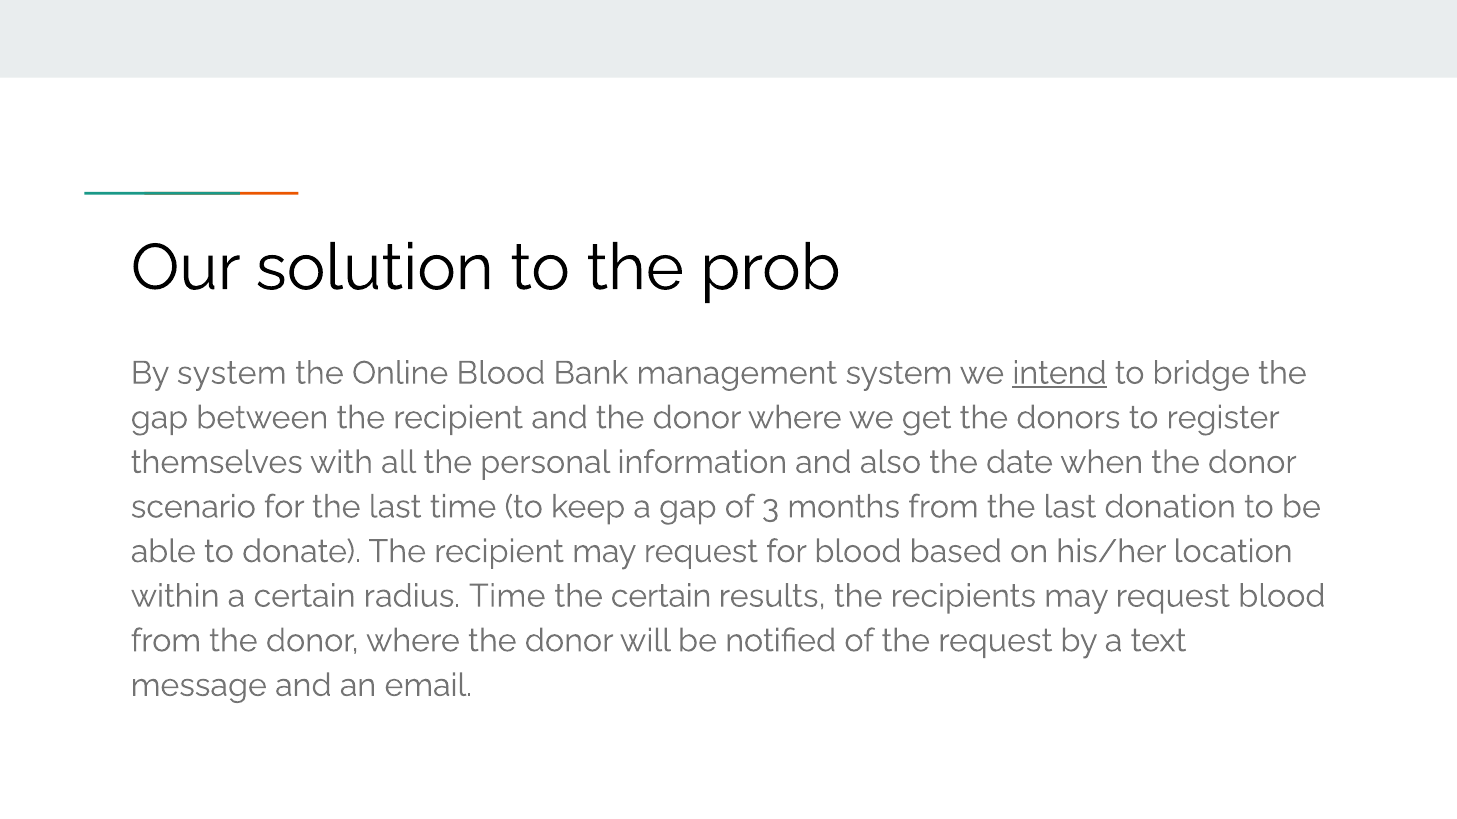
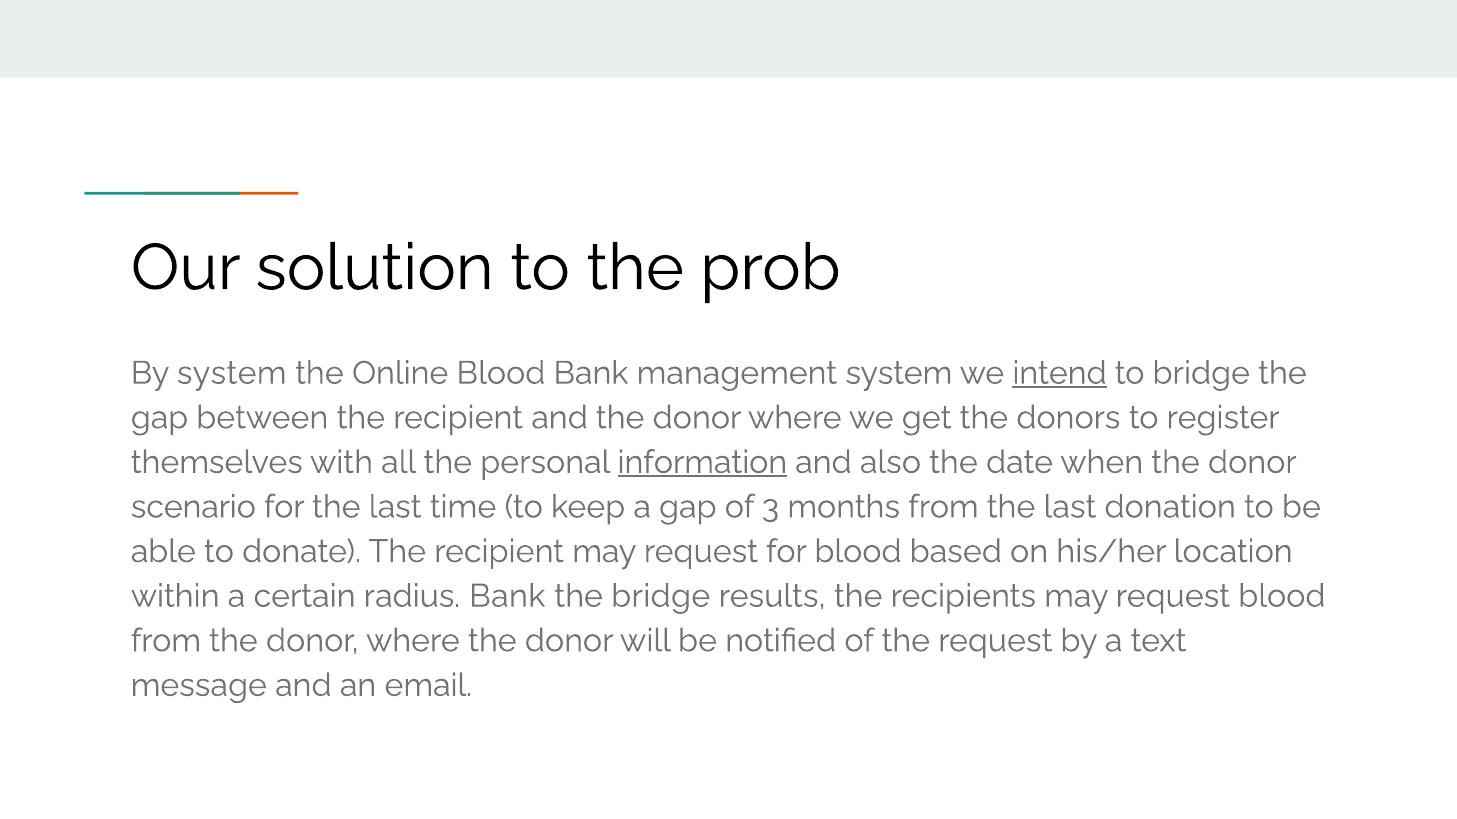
information underline: none -> present
radius Time: Time -> Bank
the certain: certain -> bridge
